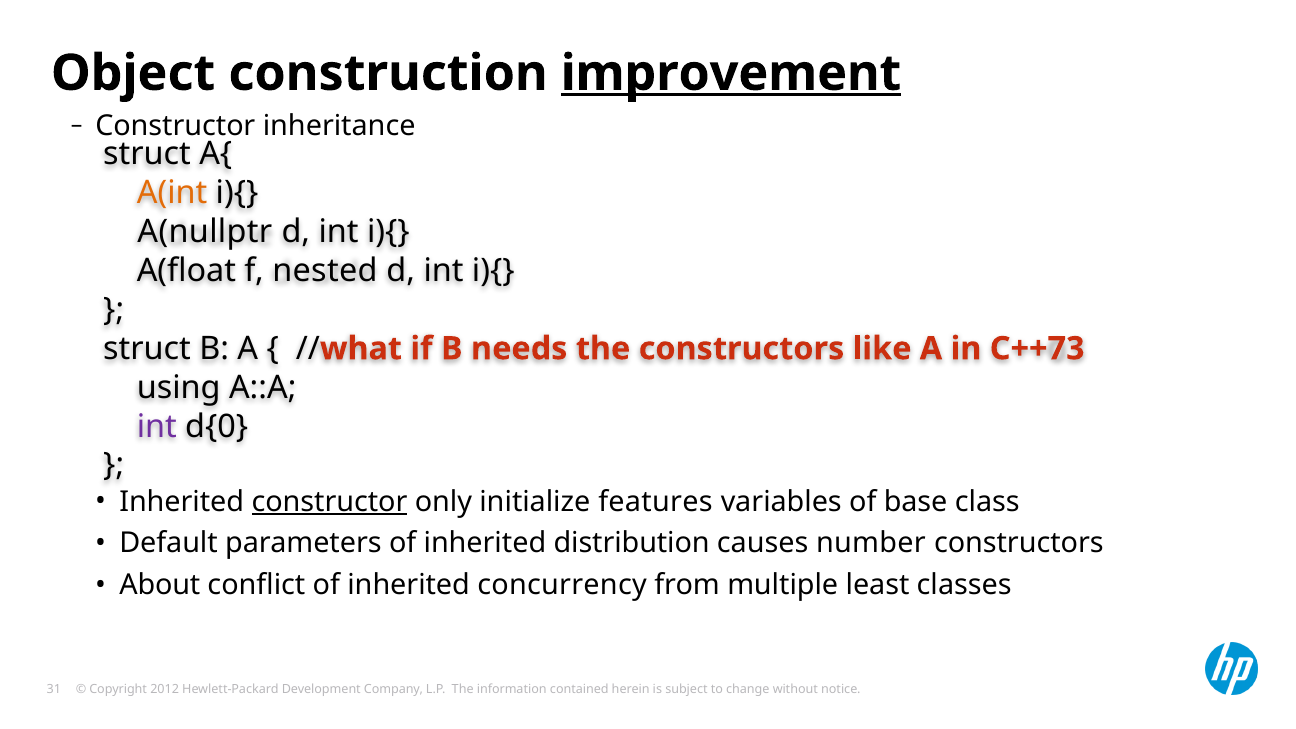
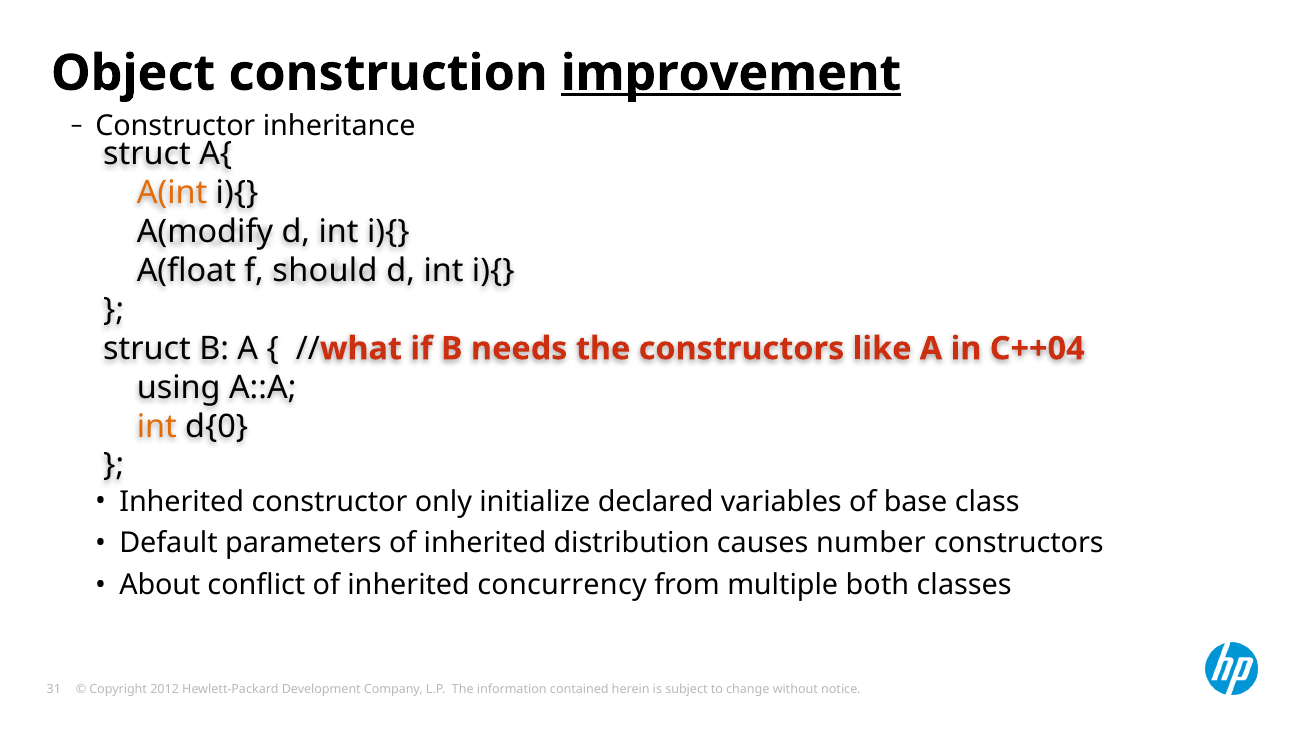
A(nullptr: A(nullptr -> A(modify
nested: nested -> should
C++73: C++73 -> C++04
int at (157, 426) colour: purple -> orange
constructor at (330, 502) underline: present -> none
features: features -> declared
least: least -> both
